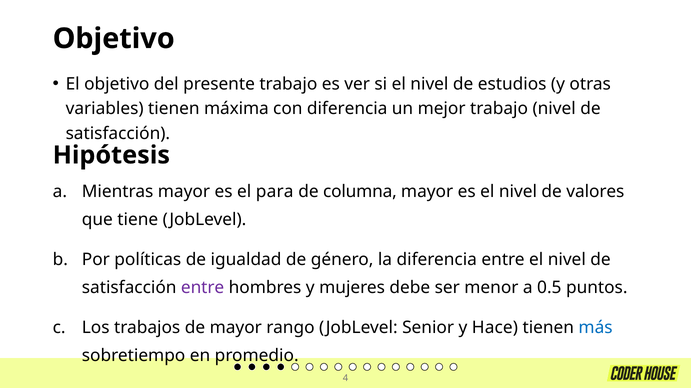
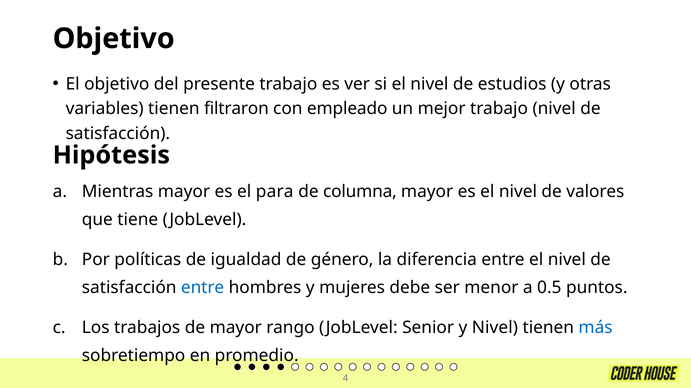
máxima: máxima -> filtraron
con diferencia: diferencia -> empleado
entre at (203, 288) colour: purple -> blue
y Hace: Hace -> Nivel
